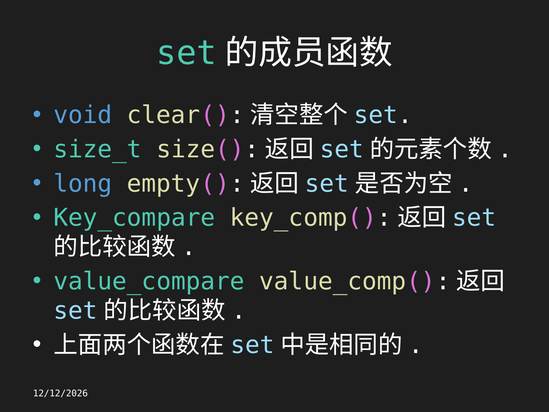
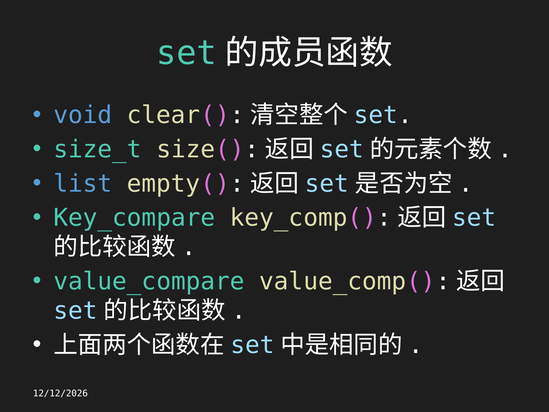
long: long -> list
